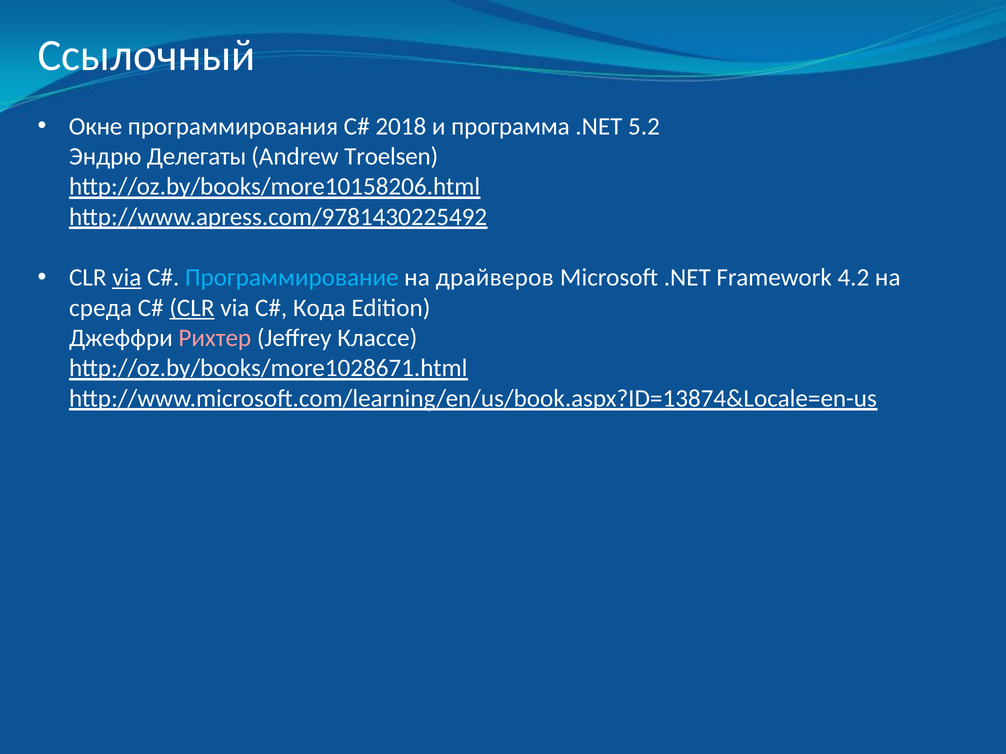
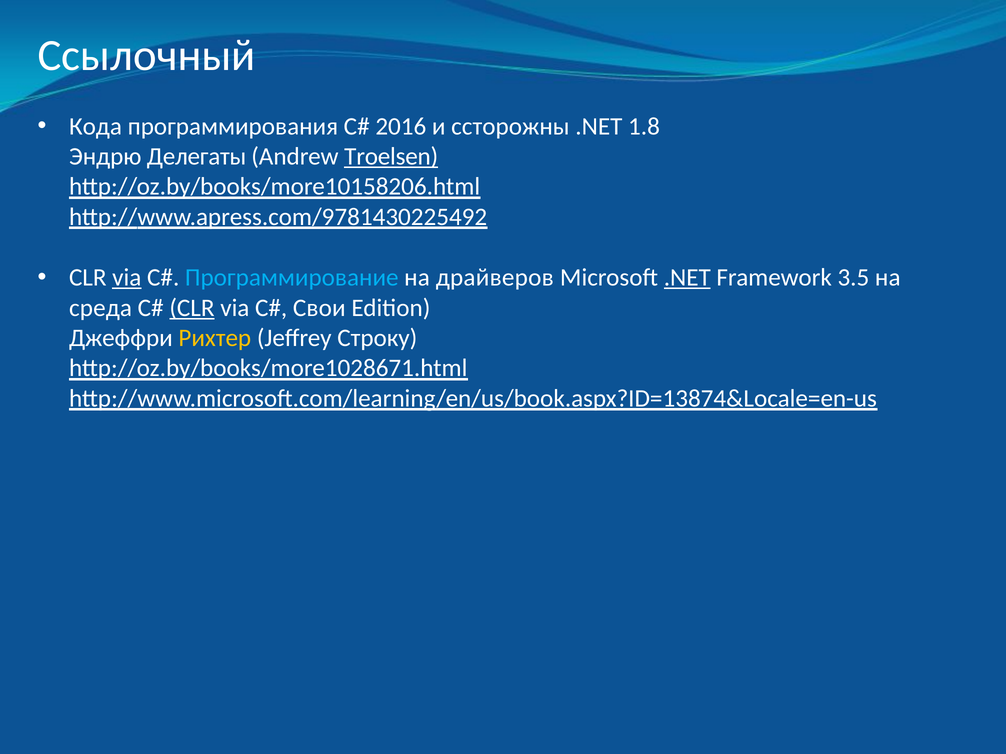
Окне: Окне -> Кода
2018: 2018 -> 2016
программа: программа -> ссторожны
5.2: 5.2 -> 1.8
Troelsen underline: none -> present
.NET at (687, 278) underline: none -> present
4.2: 4.2 -> 3.5
Кода: Кода -> Свои
Рихтер colour: pink -> yellow
Классе: Классе -> Строку
